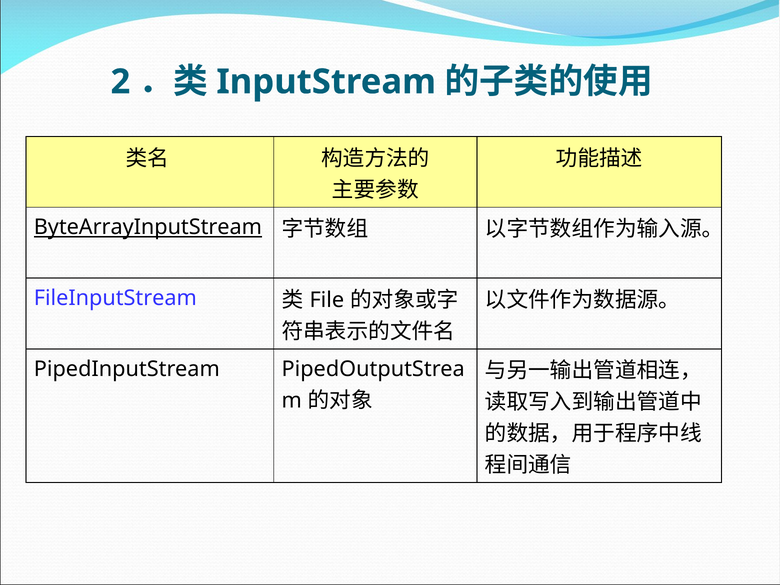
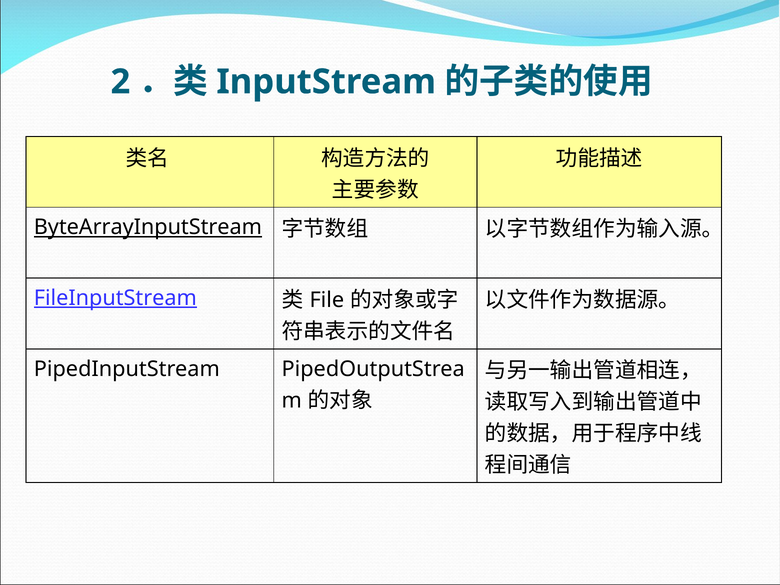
FileInputStream underline: none -> present
